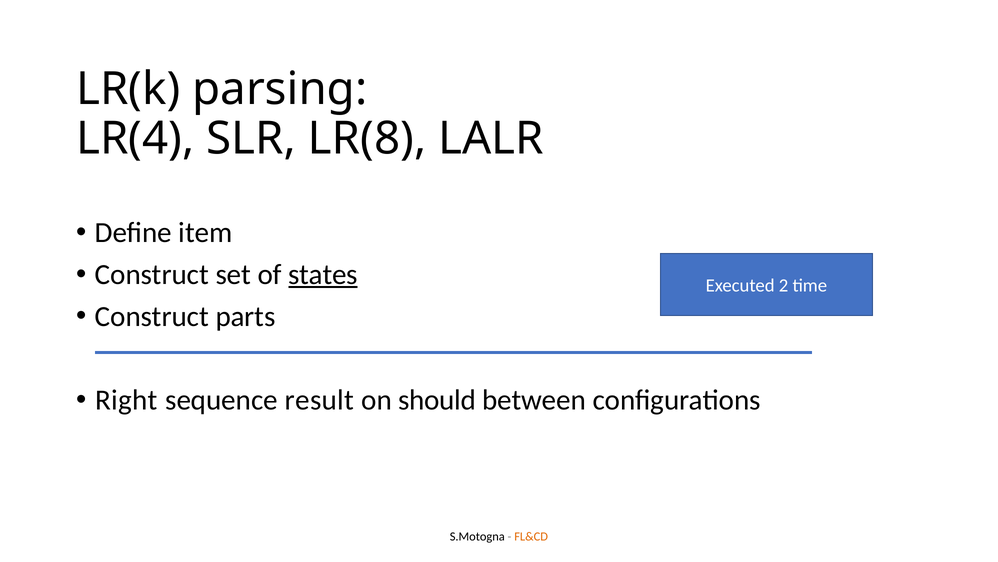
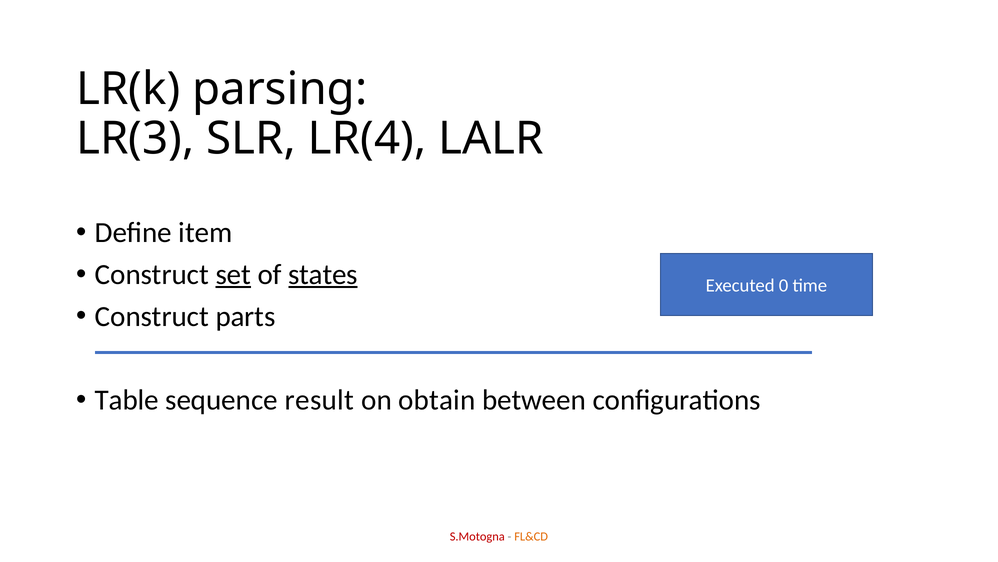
LR(4: LR(4 -> LR(3
LR(8: LR(8 -> LR(4
set underline: none -> present
2: 2 -> 0
Right: Right -> Table
should: should -> obtain
S.Motogna colour: black -> red
